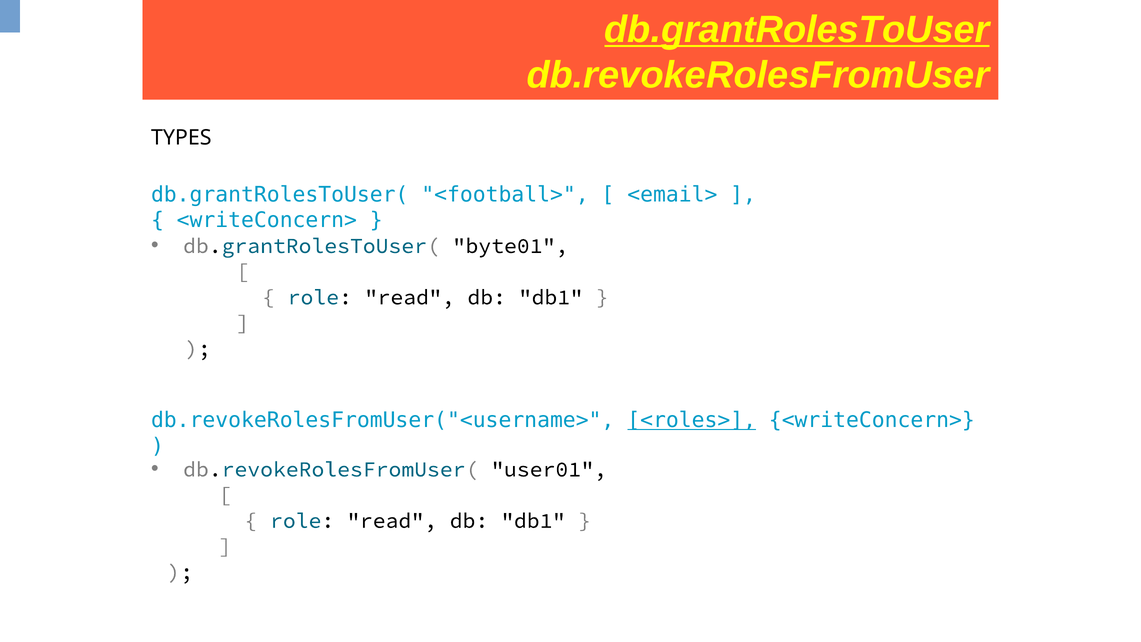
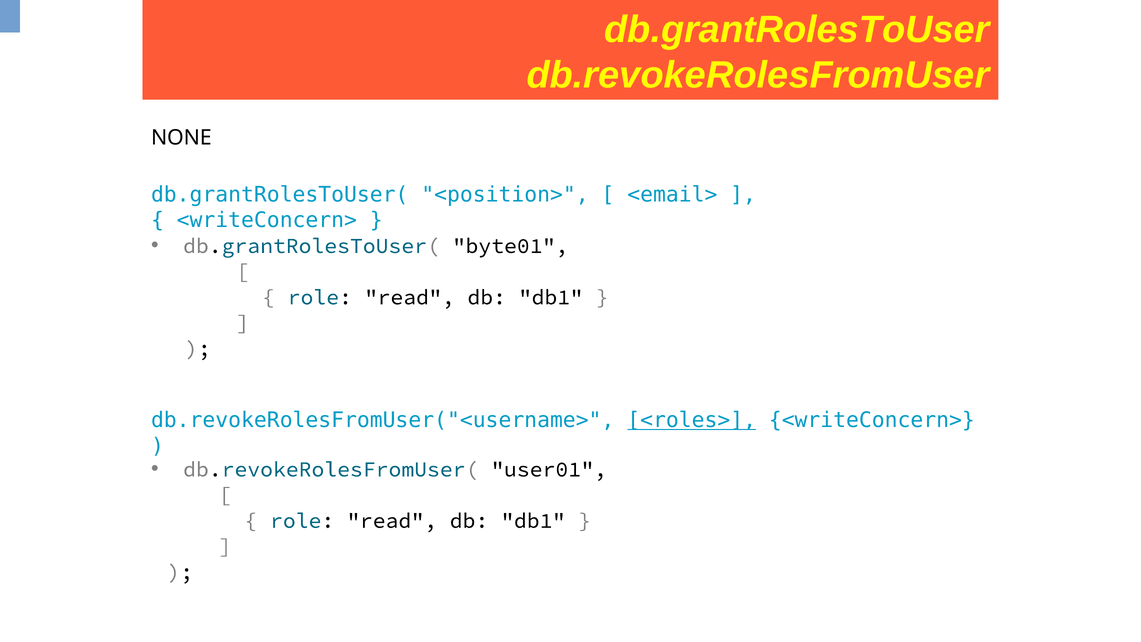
db.grantRolesToUser underline: present -> none
TYPES: TYPES -> NONE
<football>: <football> -> <position>
